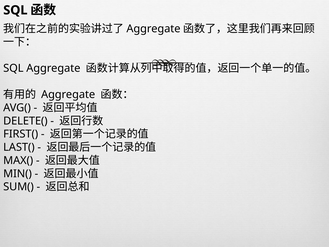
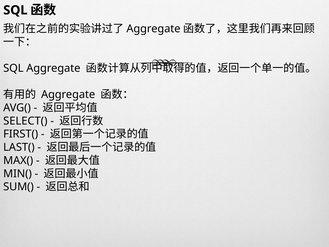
DELETE(: DELETE( -> SELECT(
